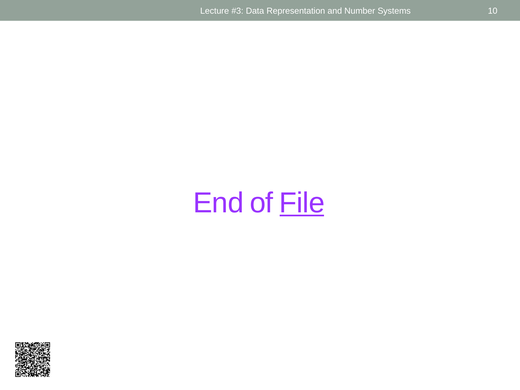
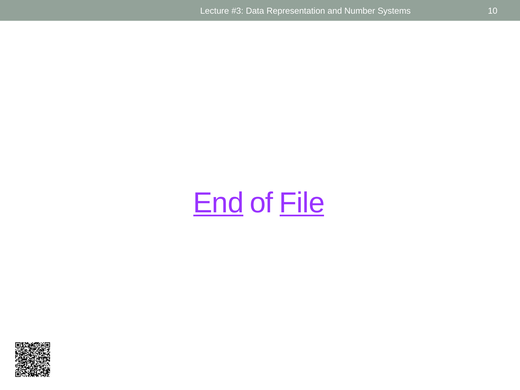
End underline: none -> present
